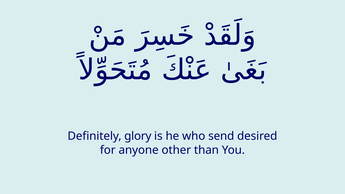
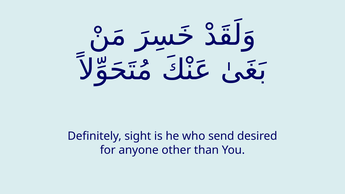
glory: glory -> sight
